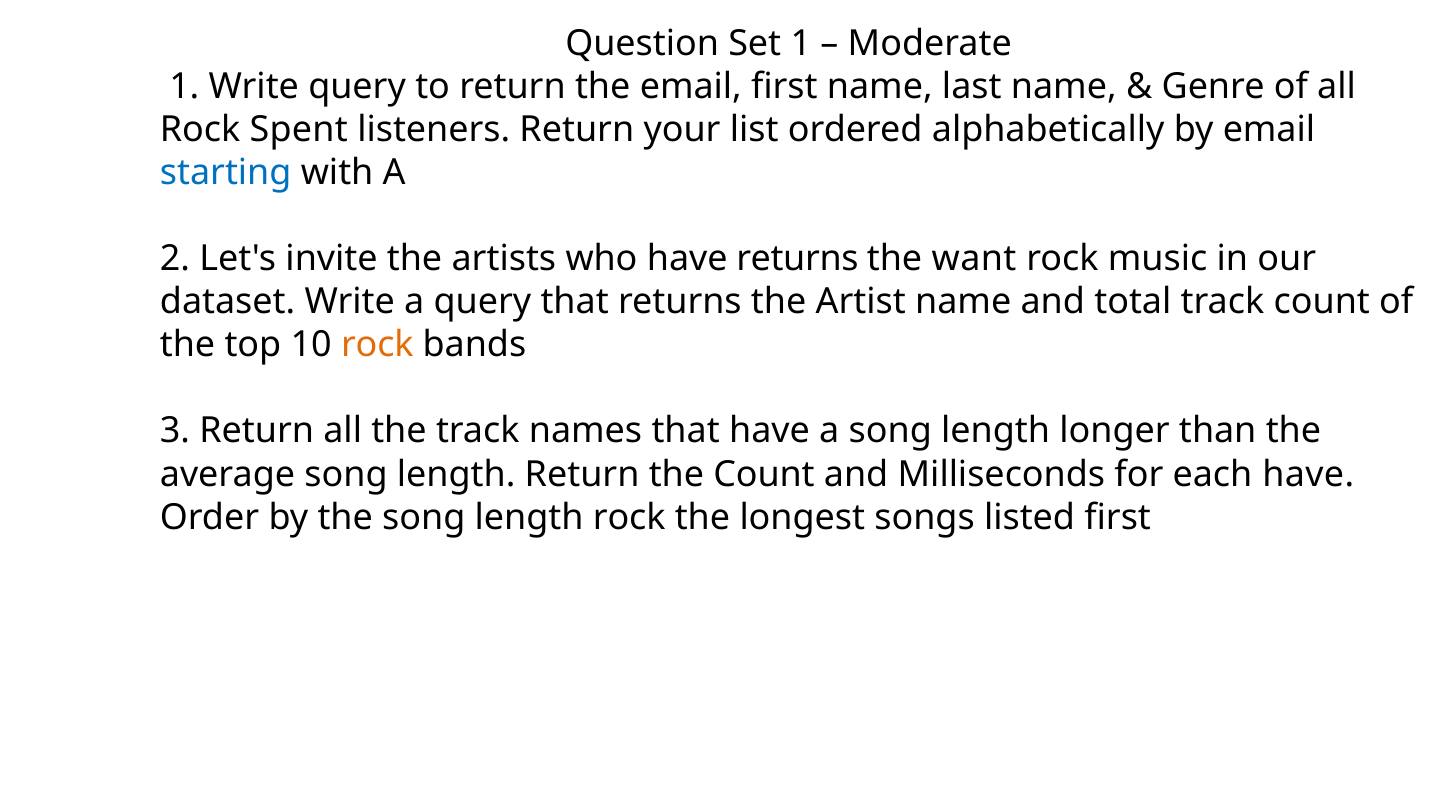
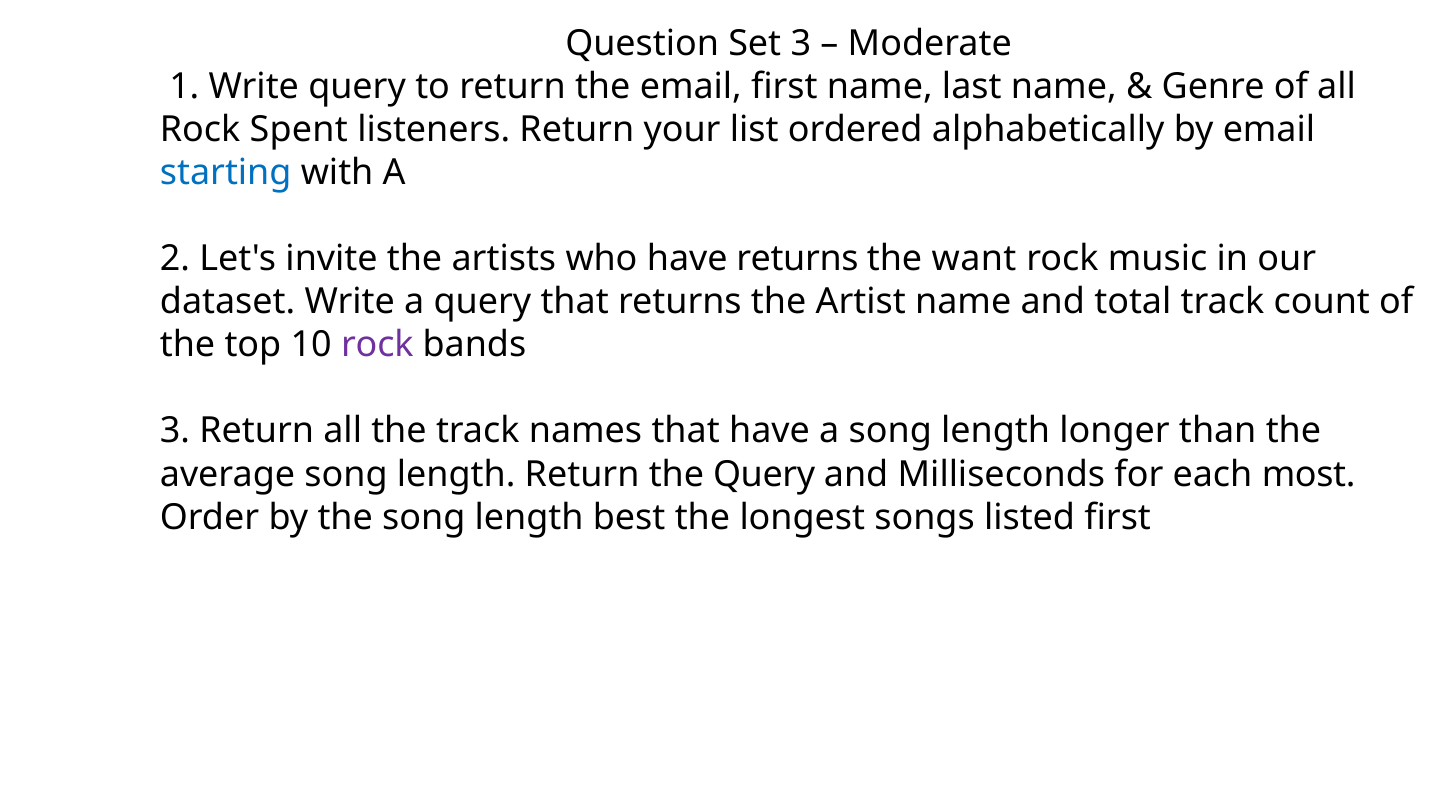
Set 1: 1 -> 3
rock at (377, 345) colour: orange -> purple
the Count: Count -> Query
each have: have -> most
length rock: rock -> best
